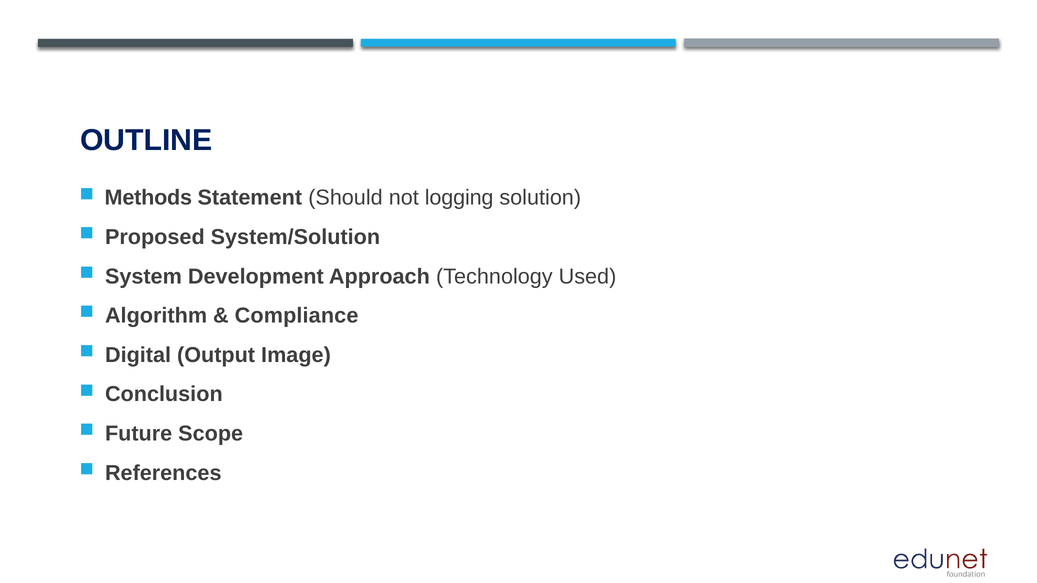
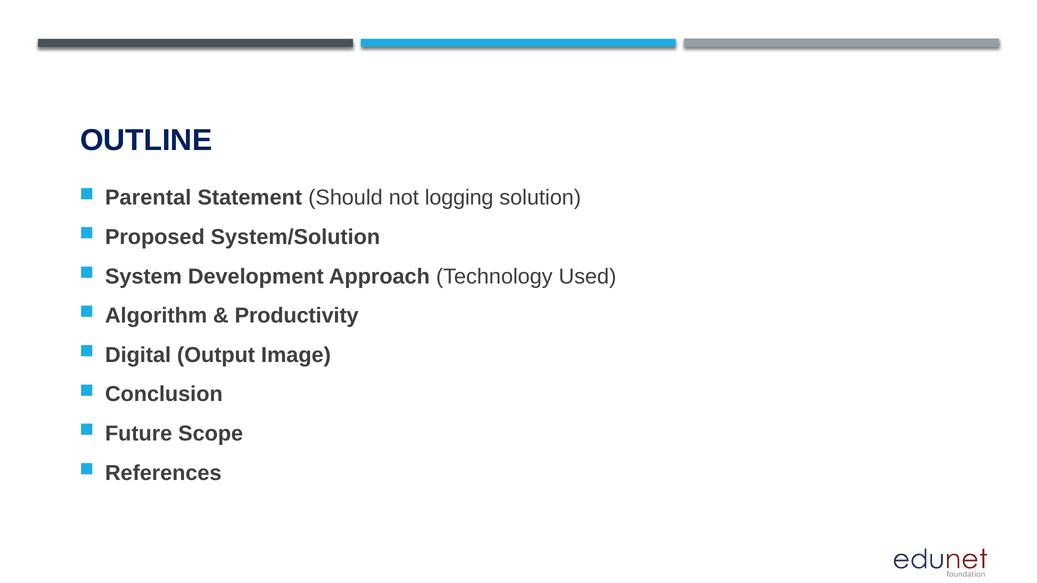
Methods: Methods -> Parental
Compliance: Compliance -> Productivity
